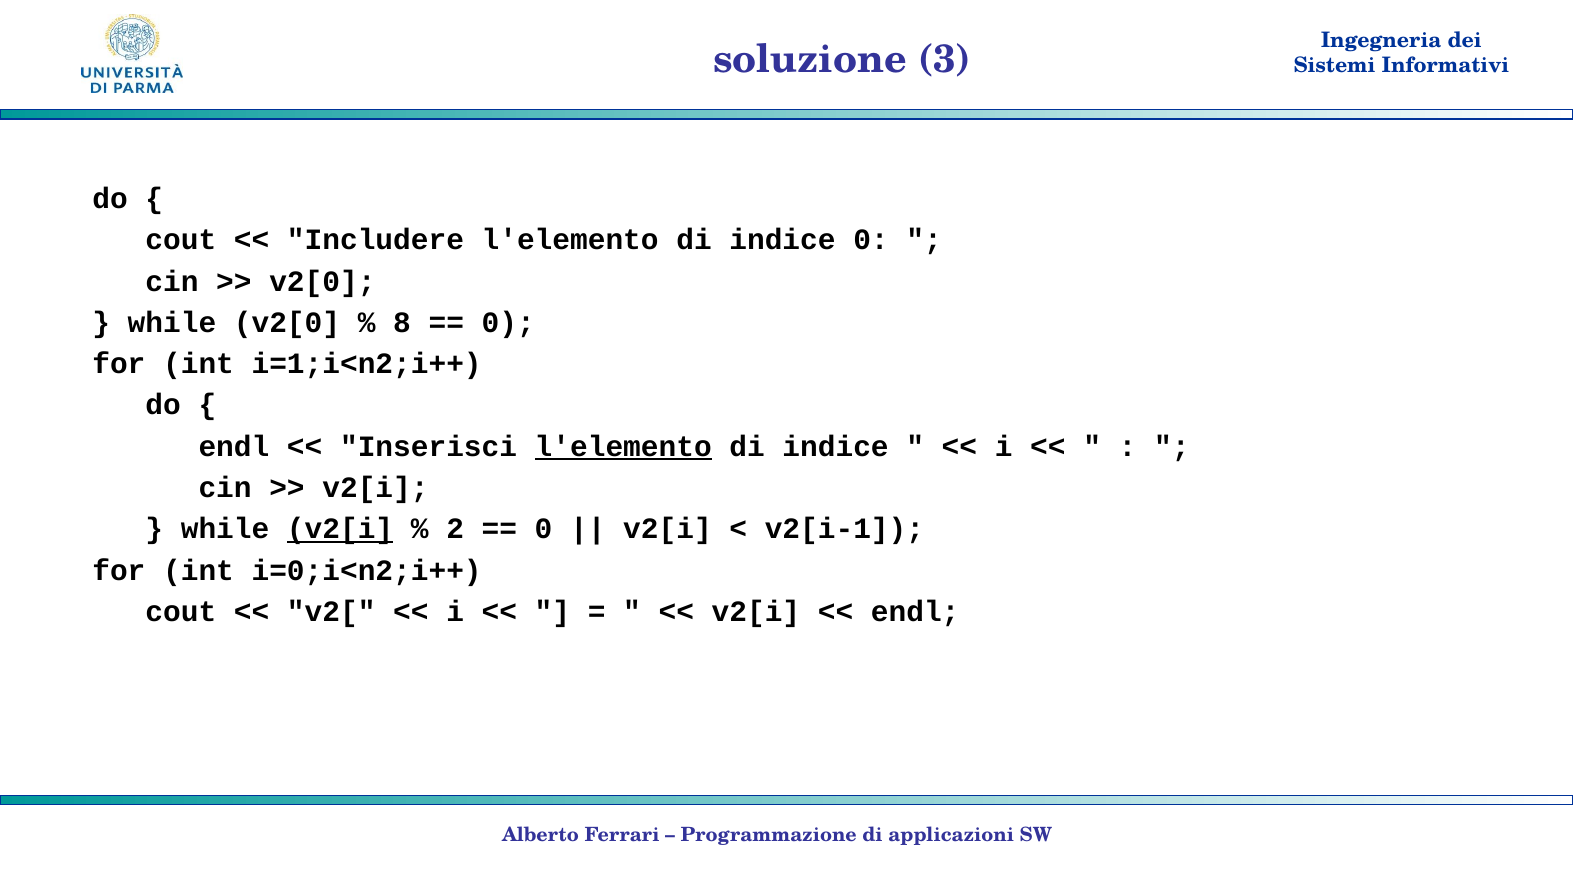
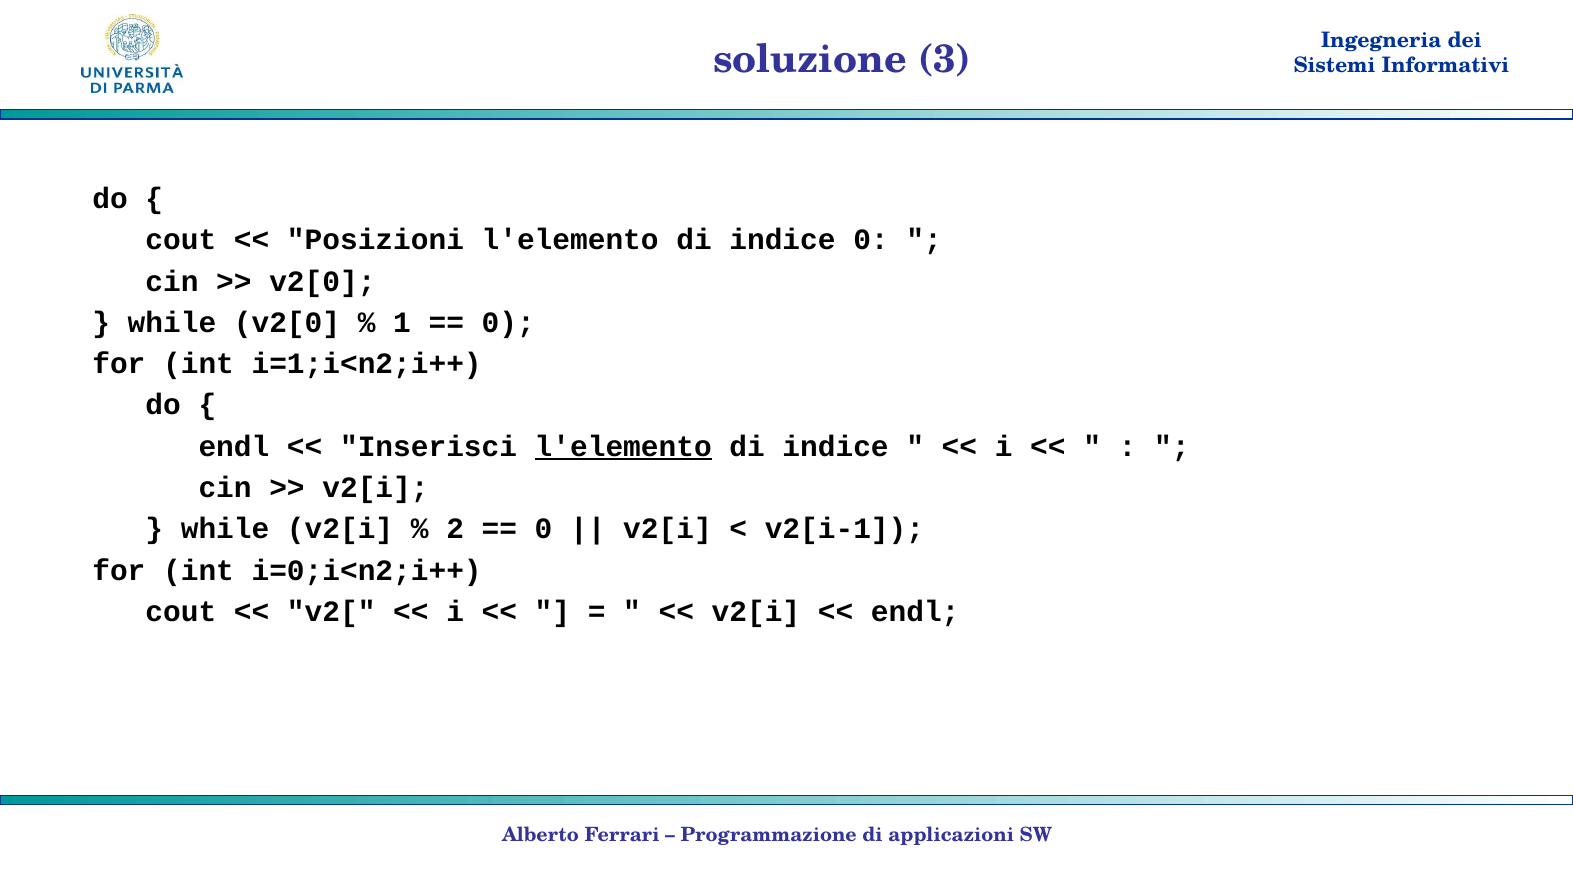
Includere: Includere -> Posizioni
8: 8 -> 1
v2[i at (340, 529) underline: present -> none
